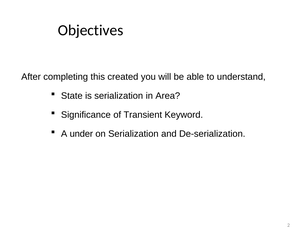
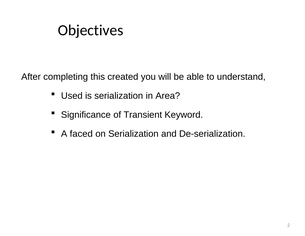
State: State -> Used
under: under -> faced
